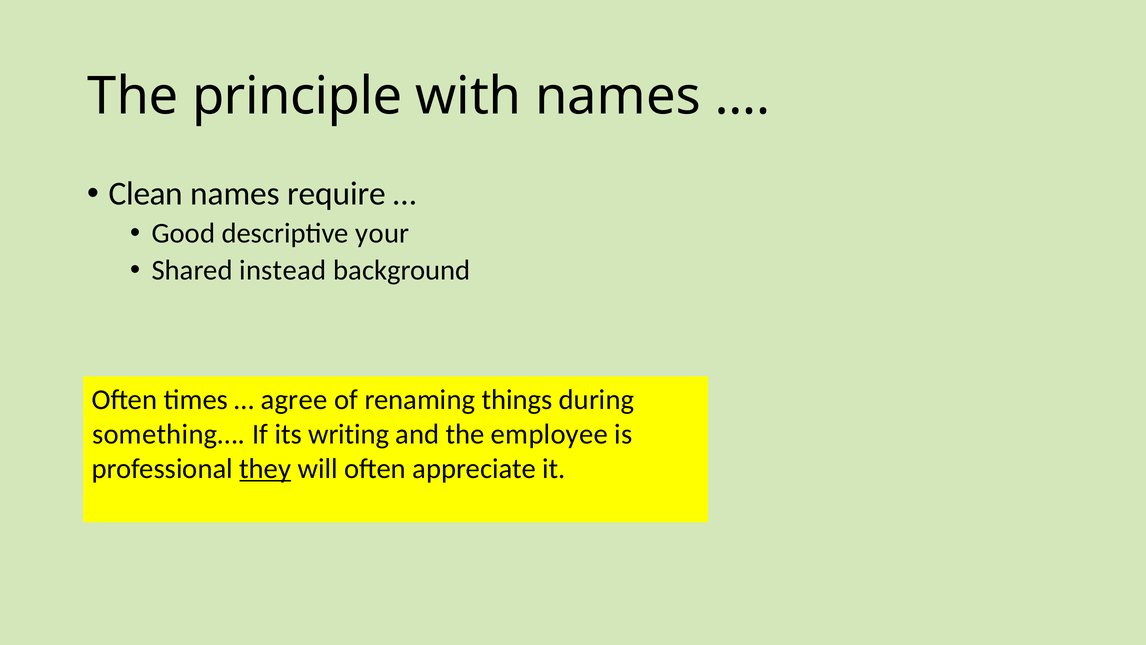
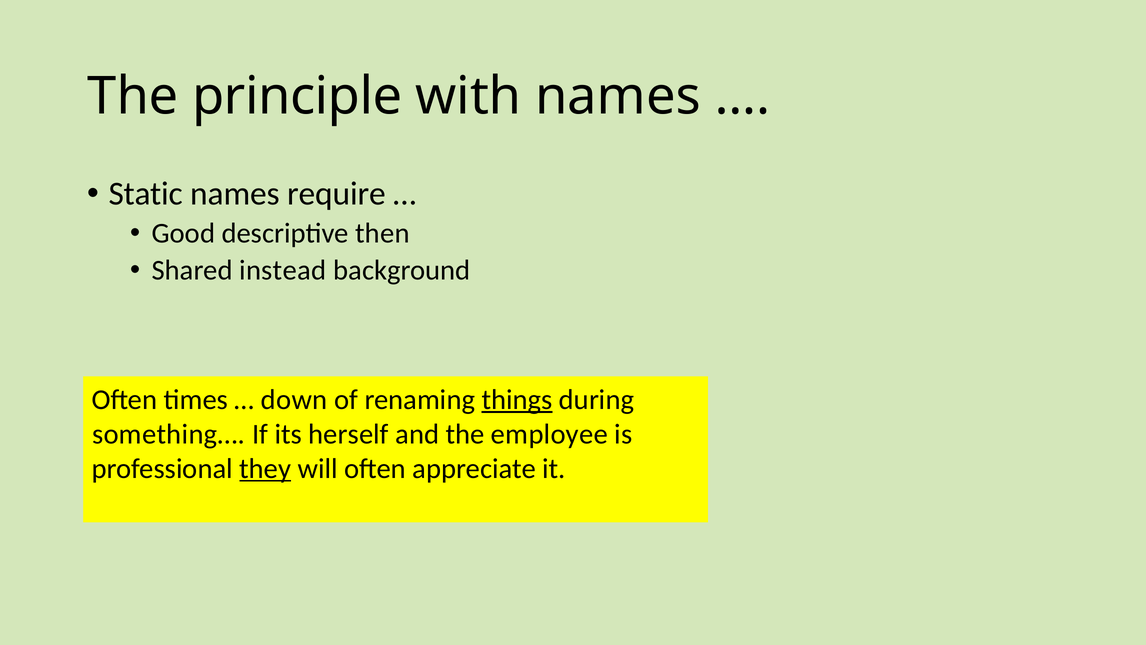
Clean: Clean -> Static
your: your -> then
agree: agree -> down
things underline: none -> present
writing: writing -> herself
